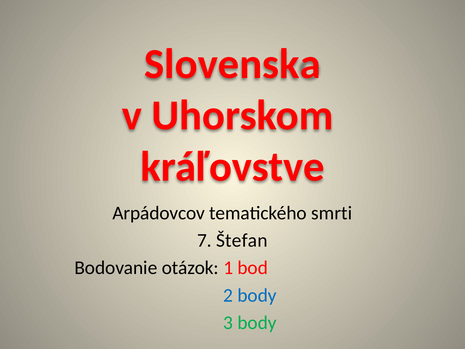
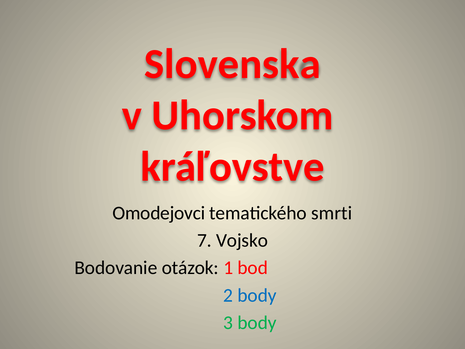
Arpádovcov: Arpádovcov -> Omodejovci
Štefan: Štefan -> Vojsko
